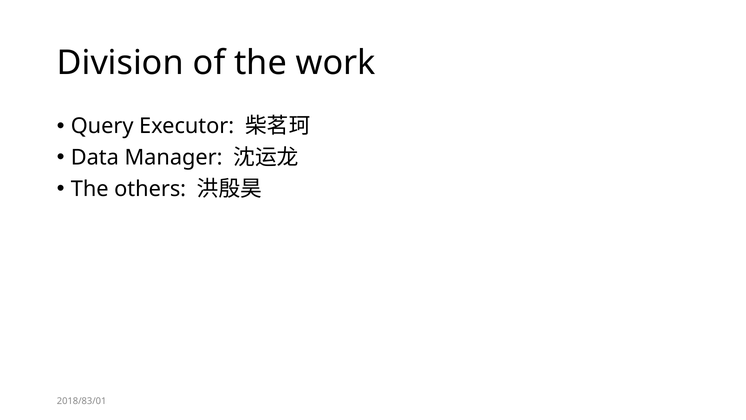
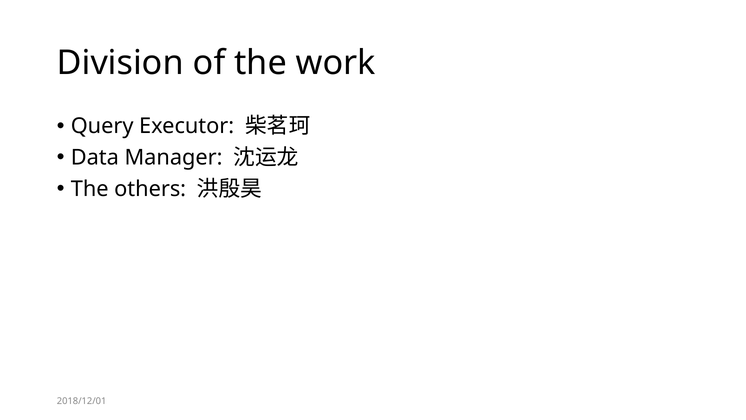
2018/83/01: 2018/83/01 -> 2018/12/01
